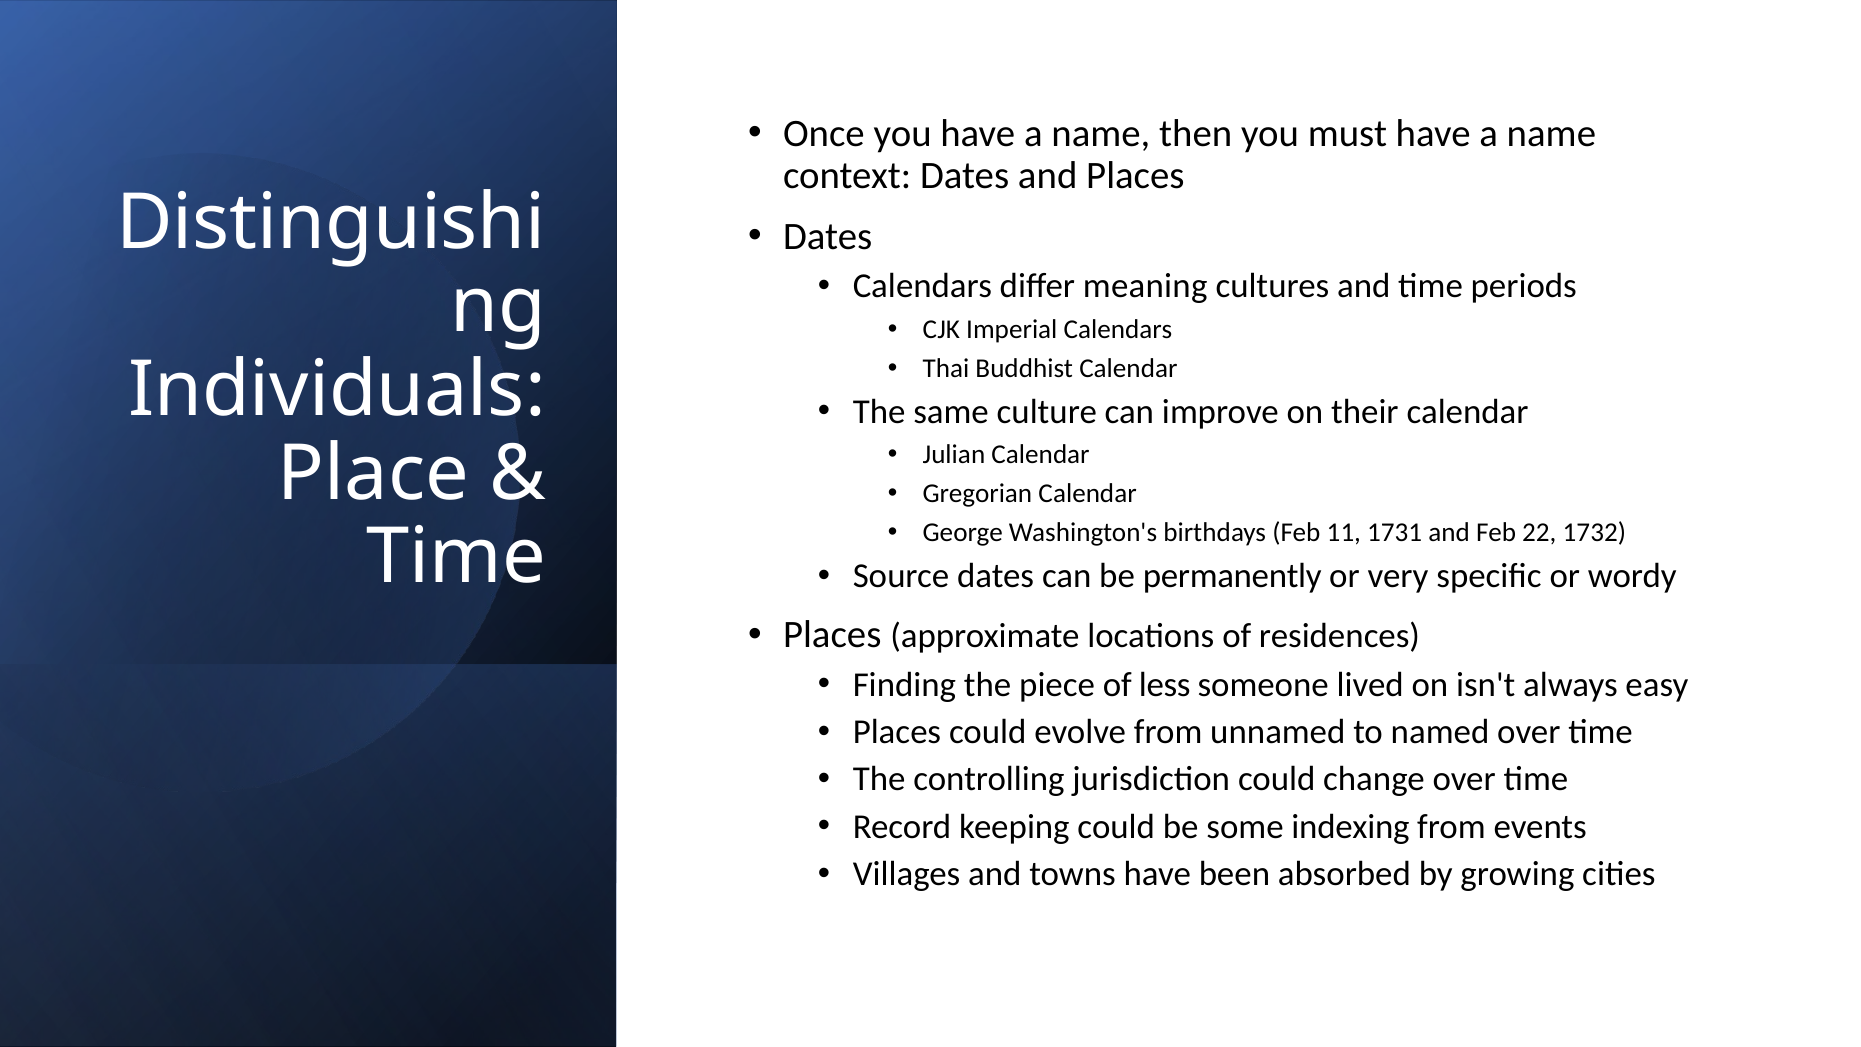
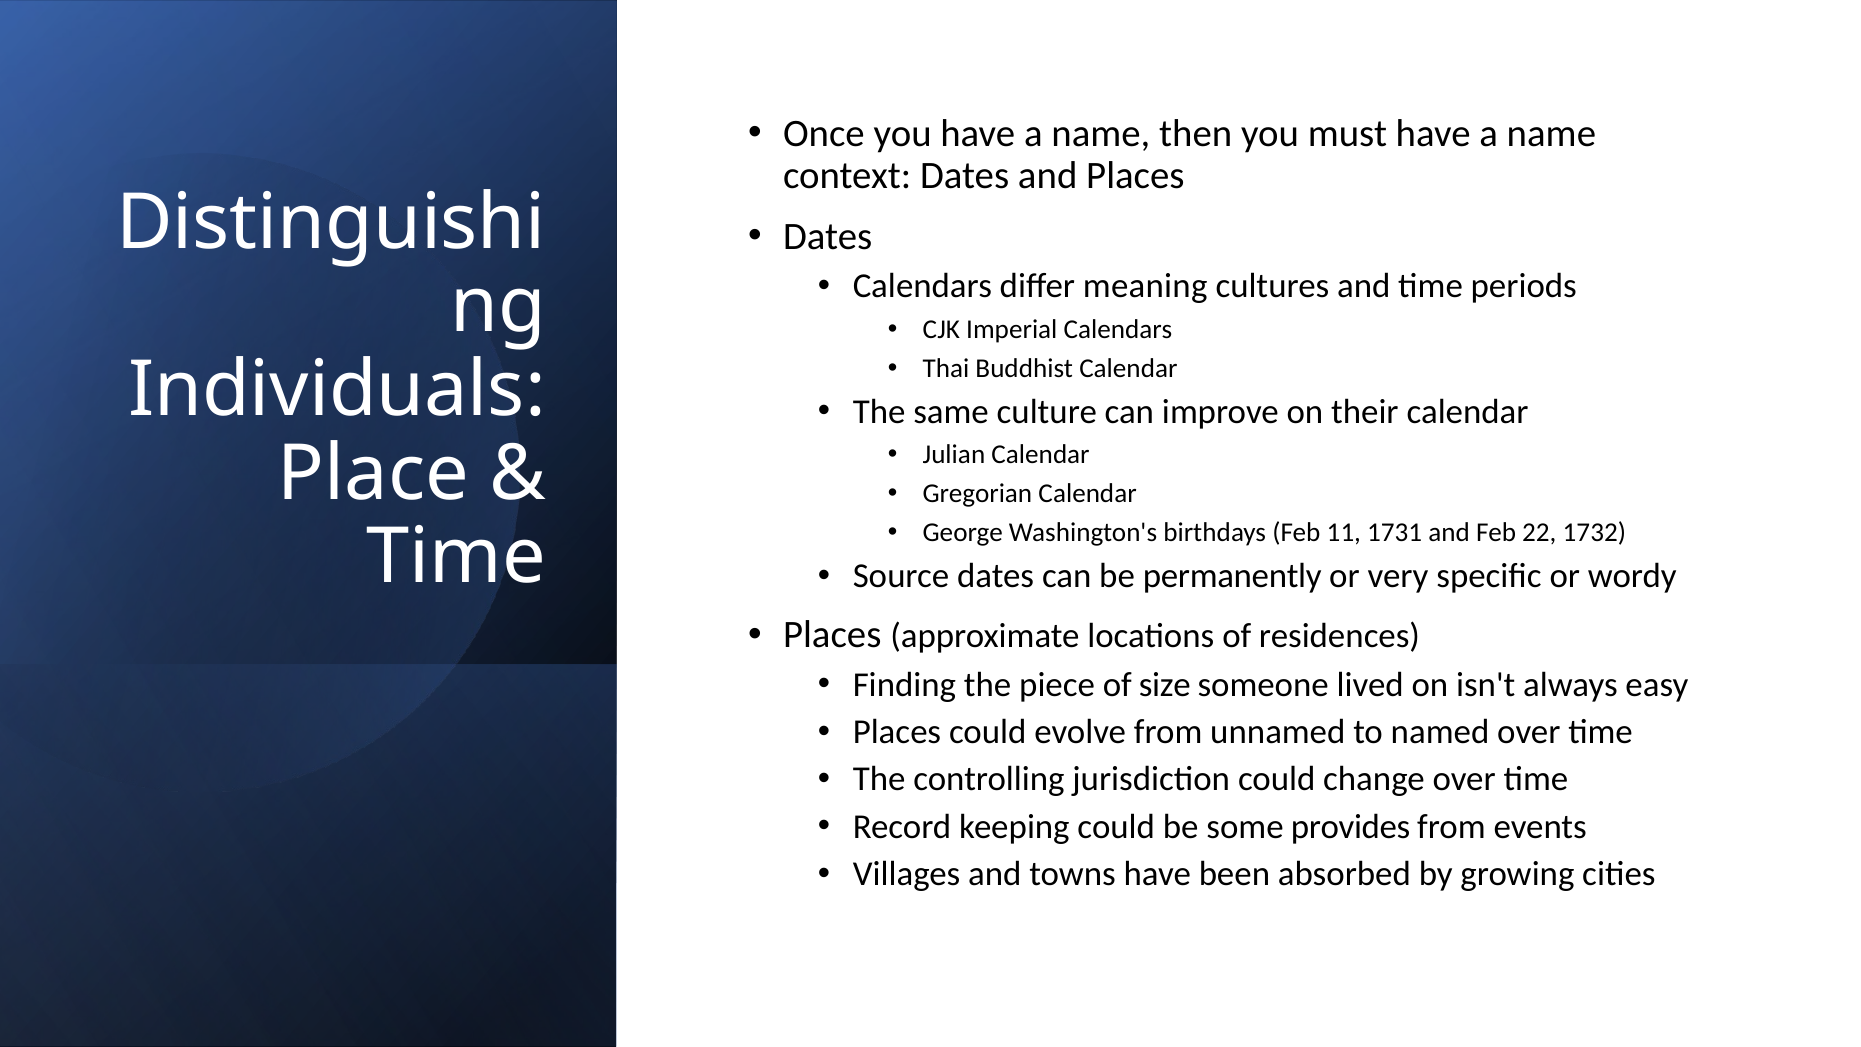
less: less -> size
indexing: indexing -> provides
